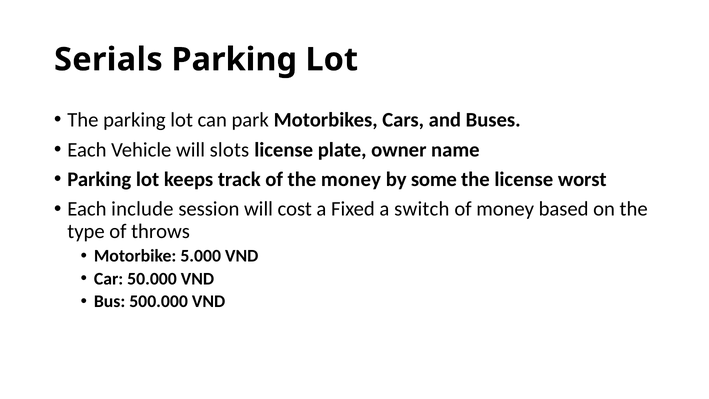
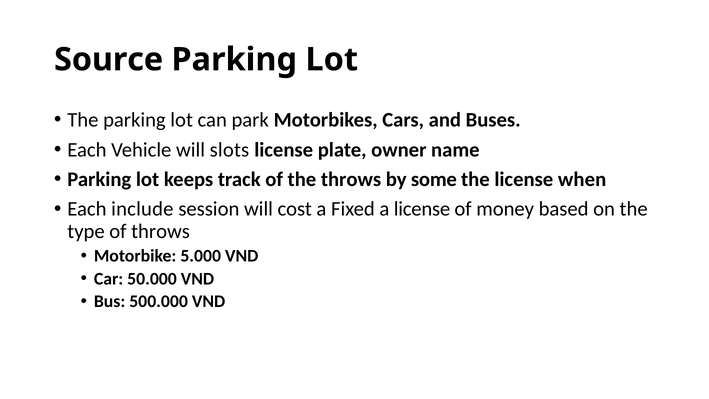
Serials: Serials -> Source
the money: money -> throws
worst: worst -> when
a switch: switch -> license
